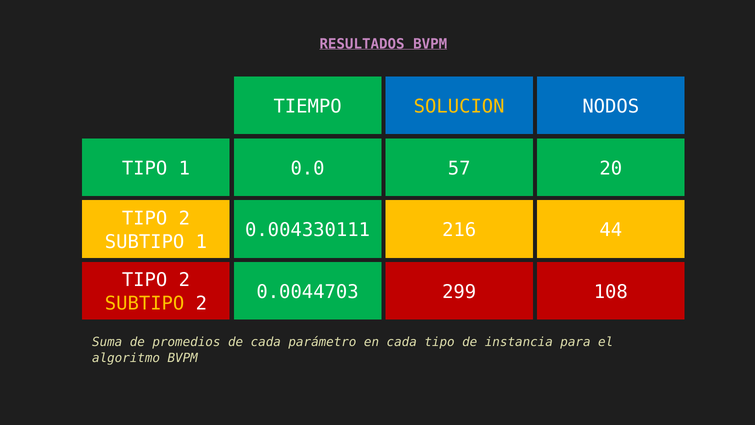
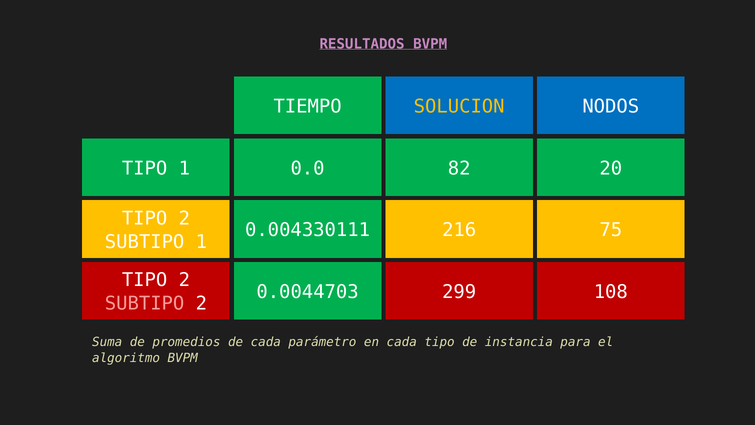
57: 57 -> 82
44: 44 -> 75
SUBTIPO at (145, 303) colour: yellow -> pink
